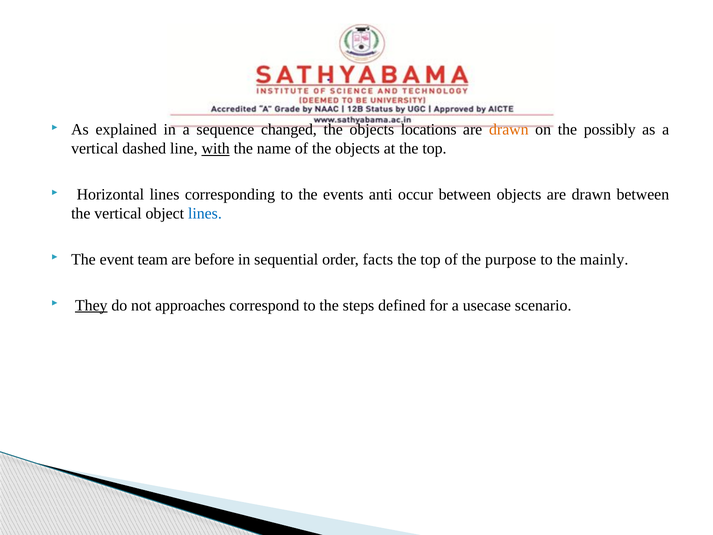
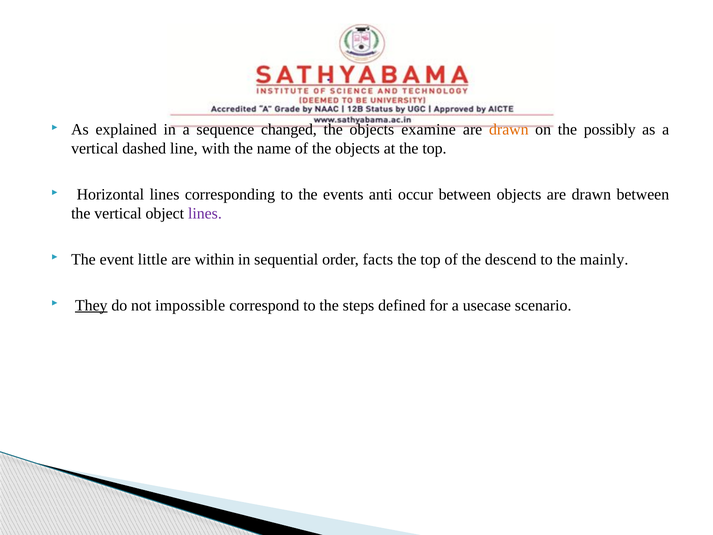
locations: locations -> examine
with underline: present -> none
lines at (205, 213) colour: blue -> purple
team: team -> little
before: before -> within
purpose: purpose -> descend
approaches: approaches -> impossible
